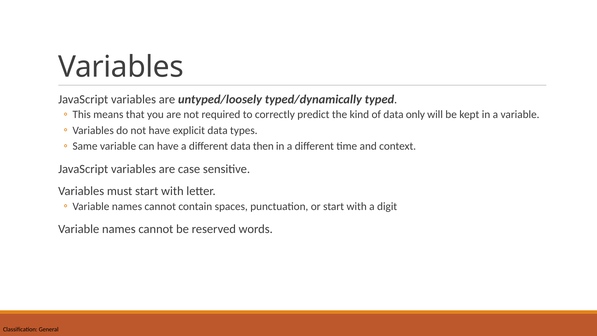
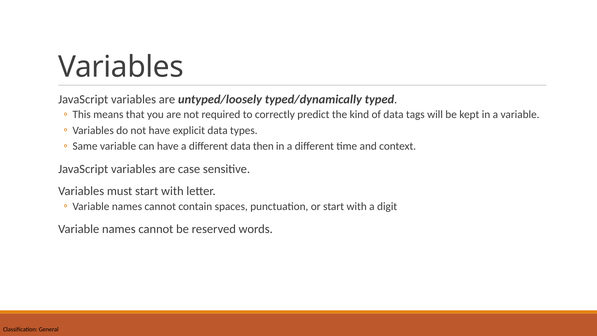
only: only -> tags
